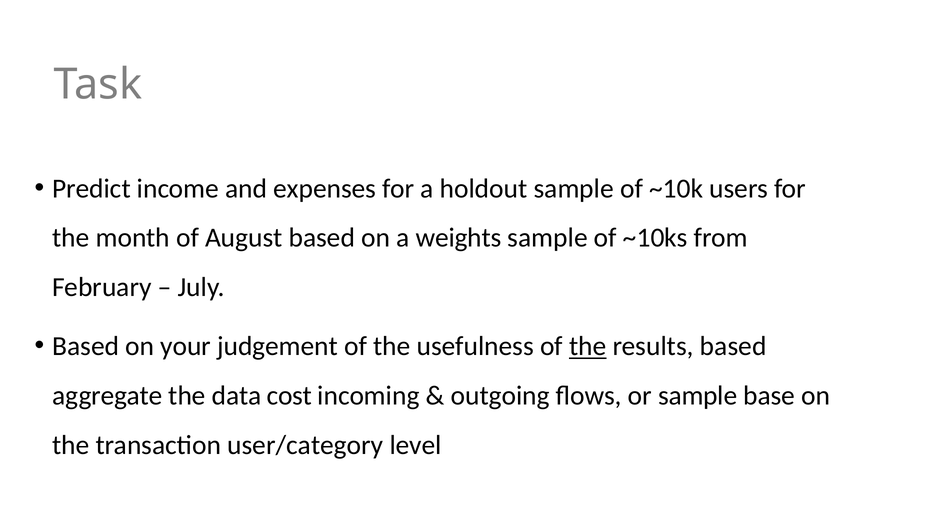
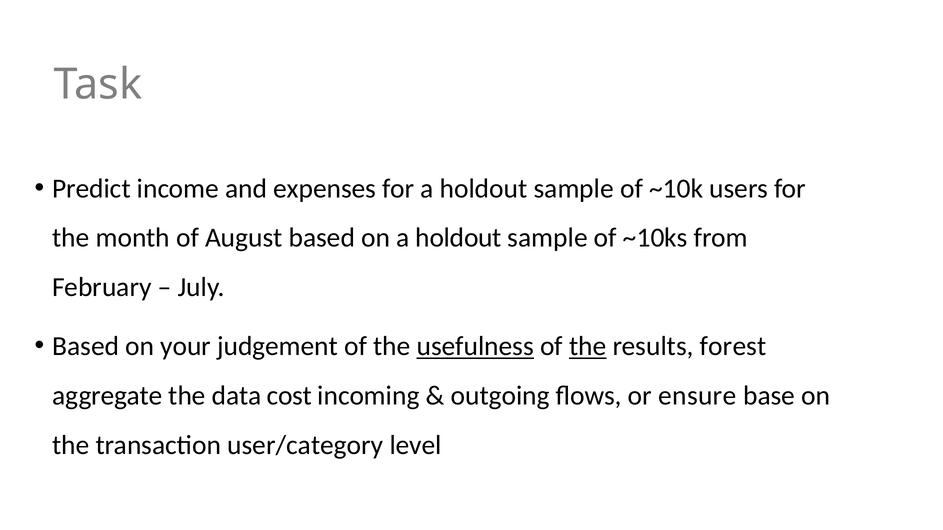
on a weights: weights -> holdout
usefulness underline: none -> present
results based: based -> forest
or sample: sample -> ensure
